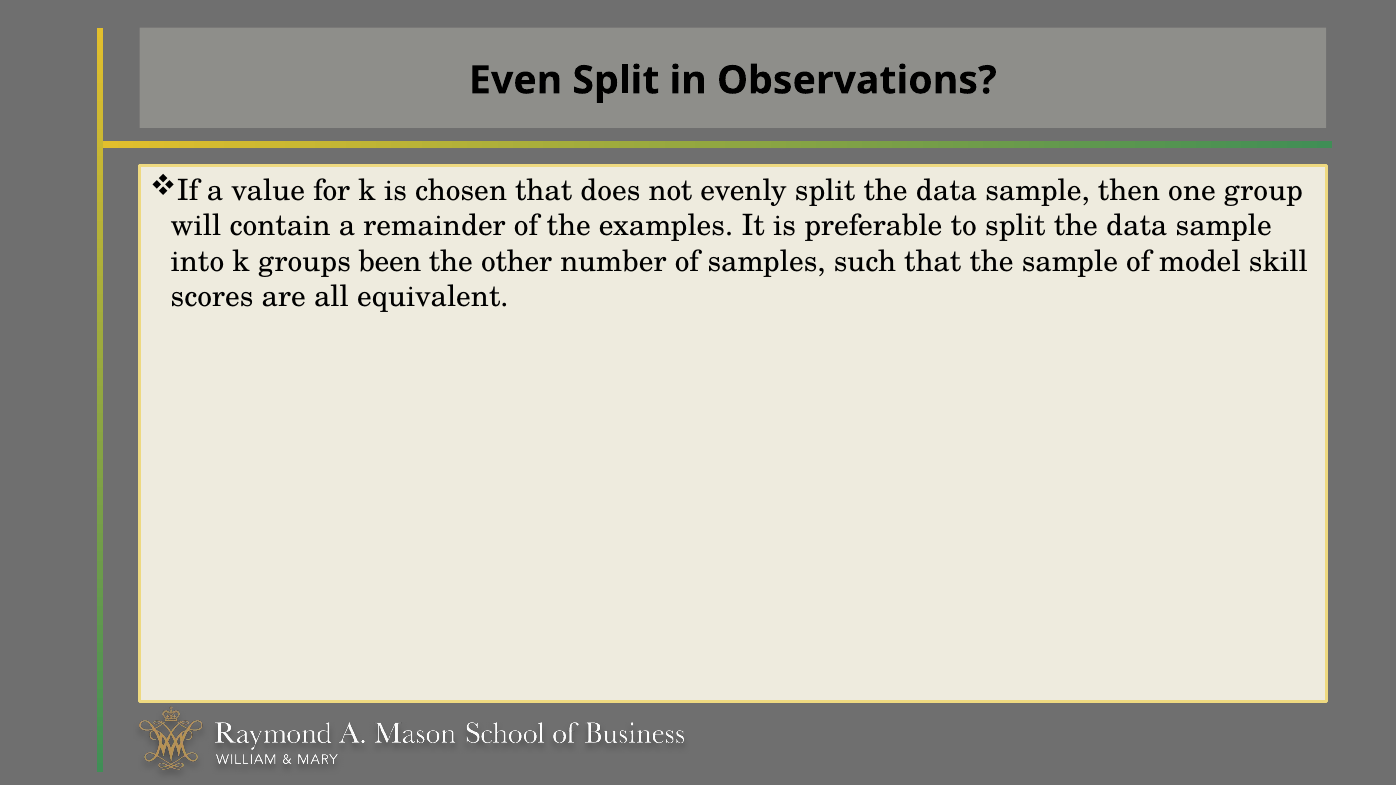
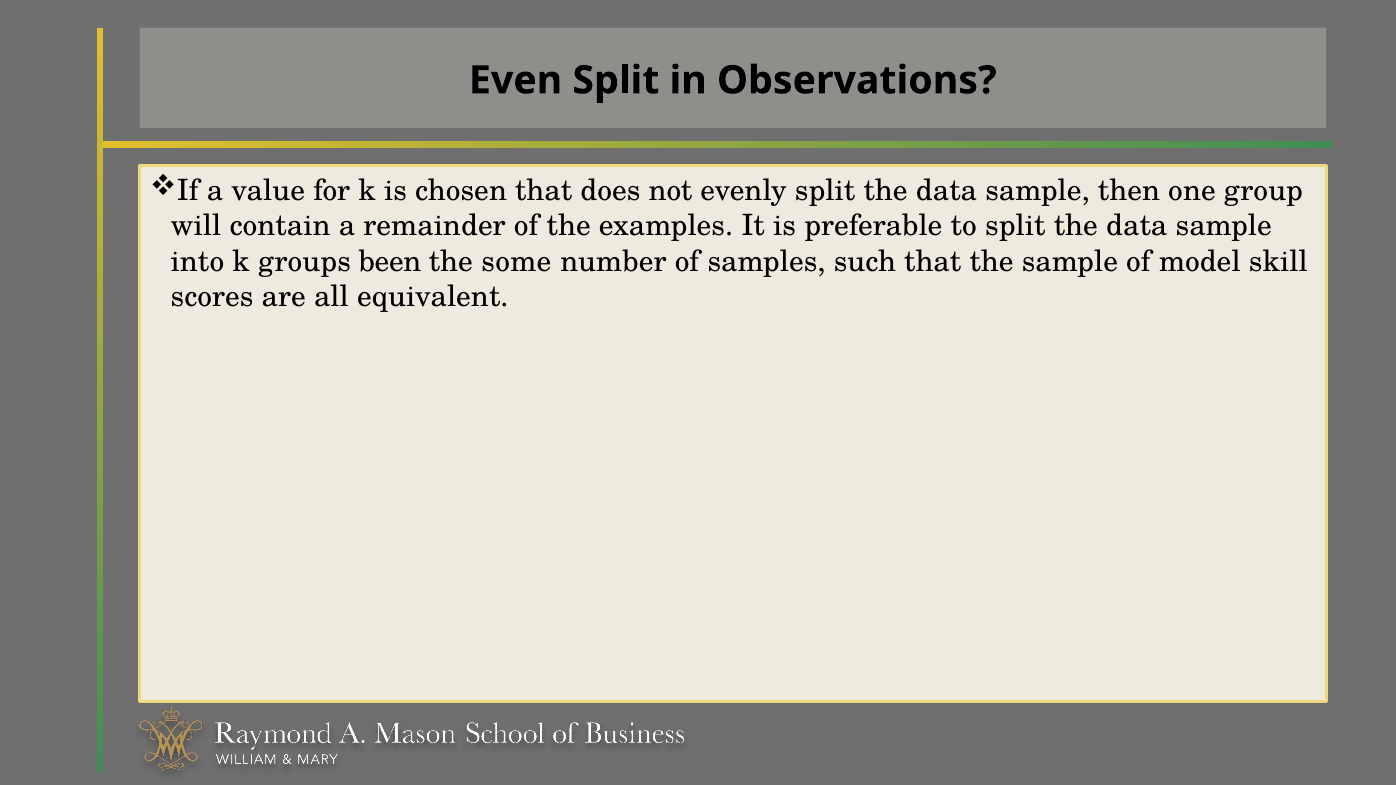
other: other -> some
